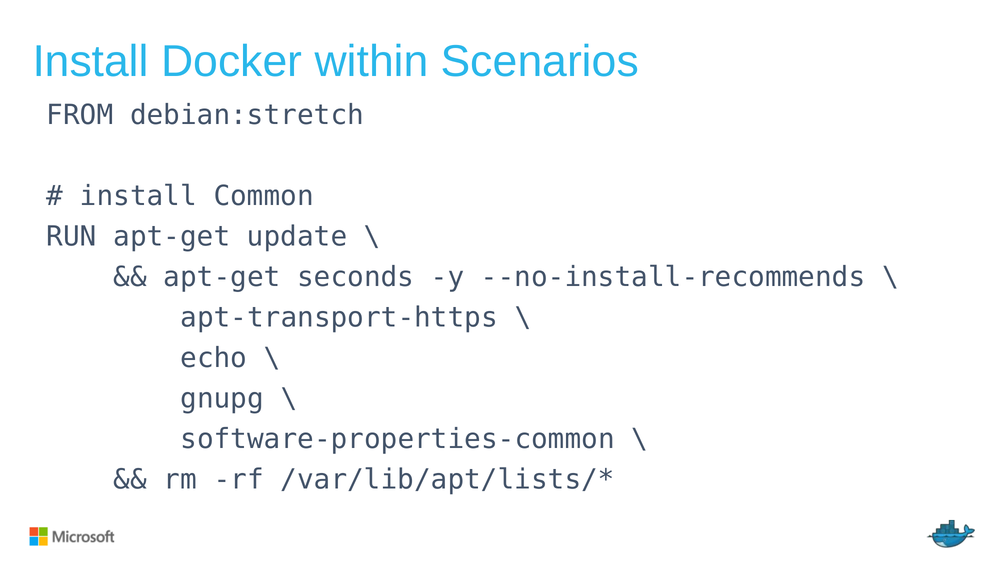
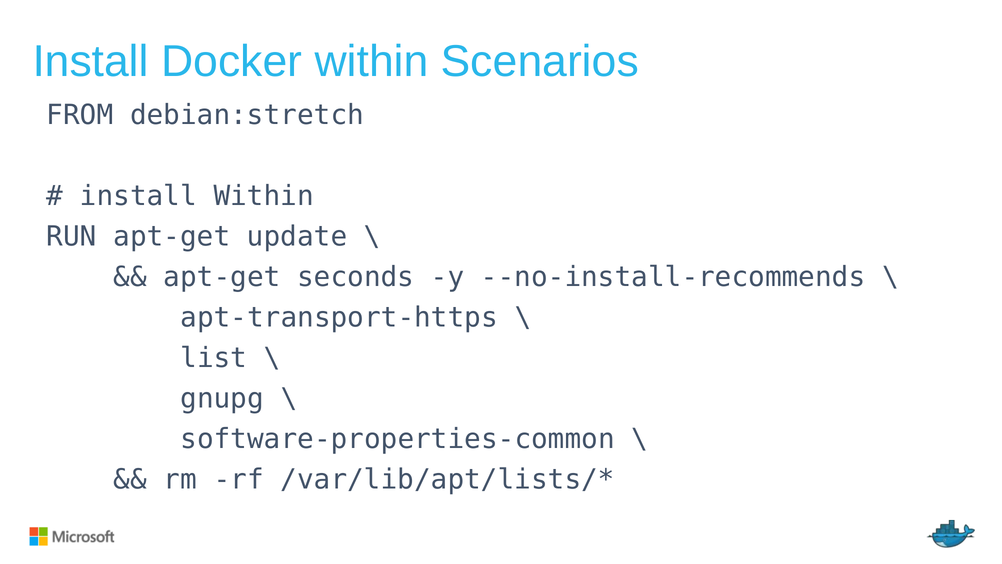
install Common: Common -> Within
echo: echo -> list
